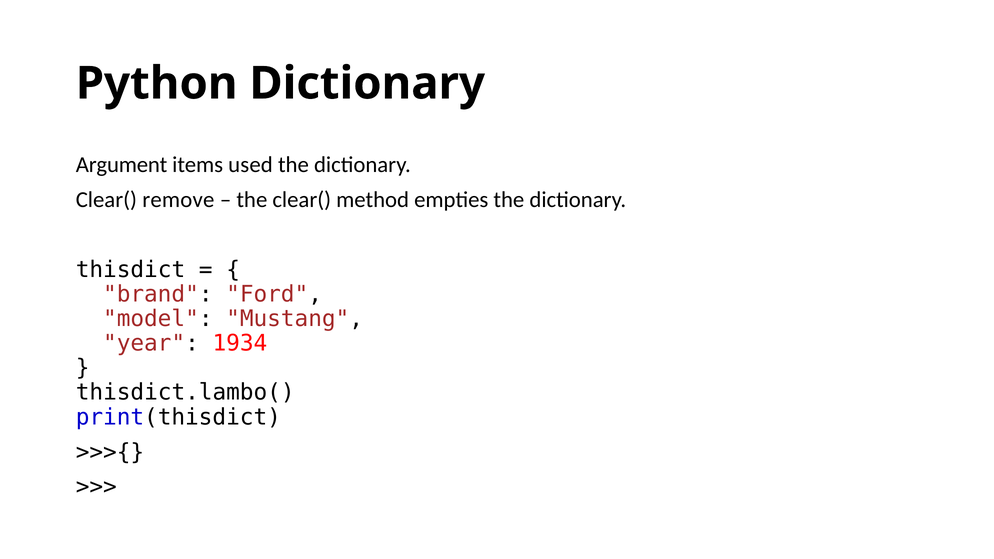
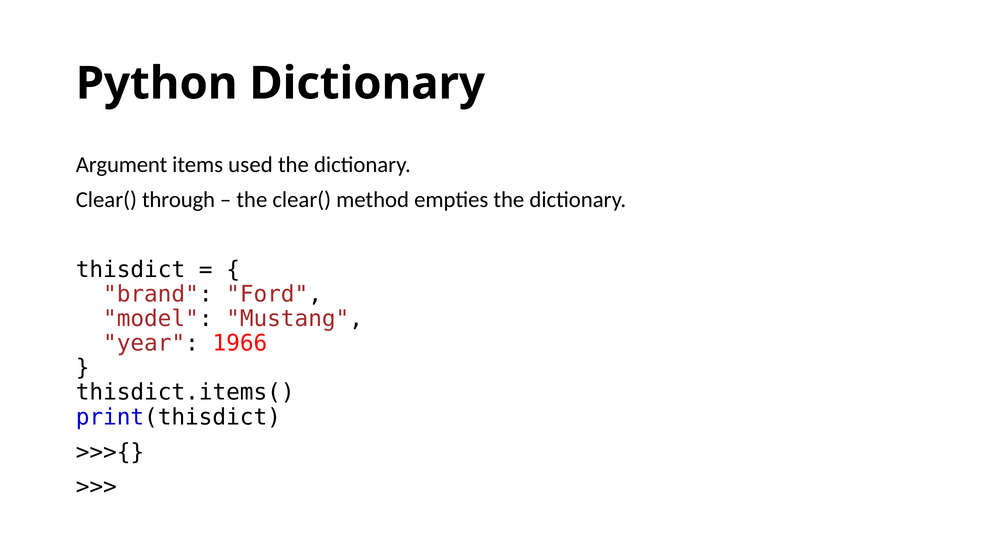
remove: remove -> through
1934: 1934 -> 1966
thisdict.lambo(: thisdict.lambo( -> thisdict.items(
